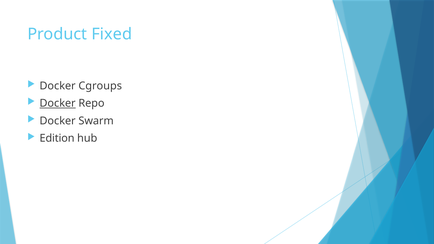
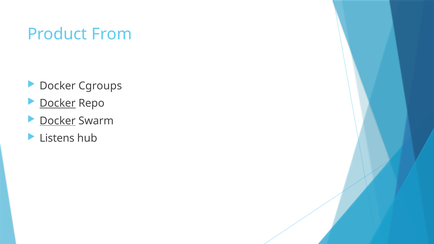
Fixed: Fixed -> From
Docker at (58, 121) underline: none -> present
Edition: Edition -> Listens
